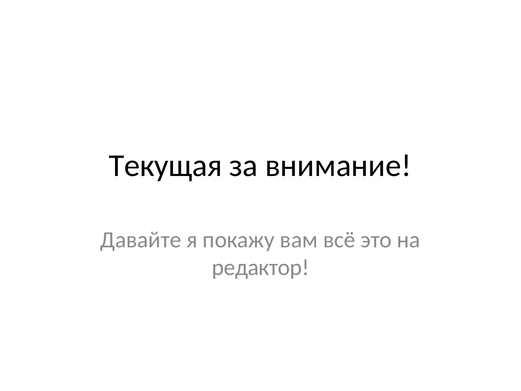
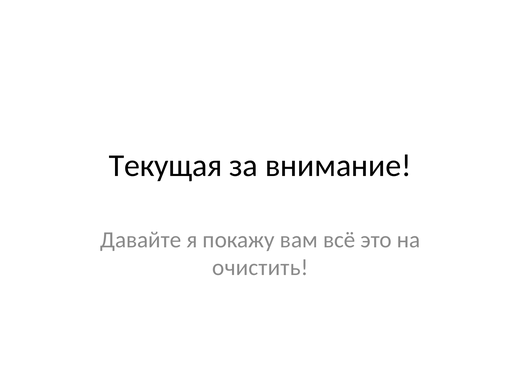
редактор: редактор -> очистить
